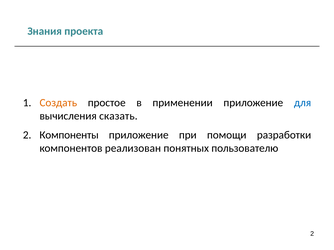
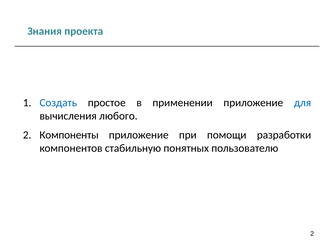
Создать colour: orange -> blue
сказать: сказать -> любого
реализован: реализован -> стабильную
